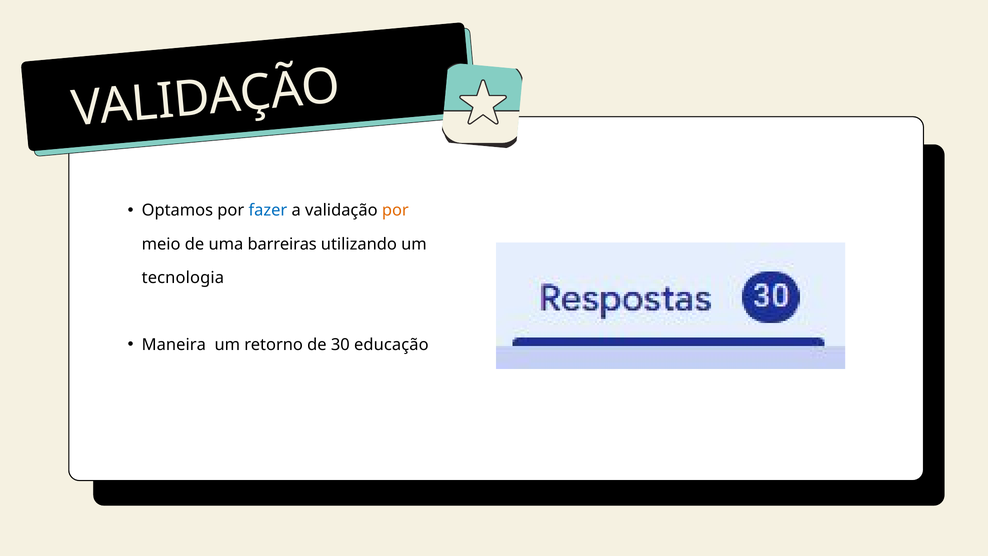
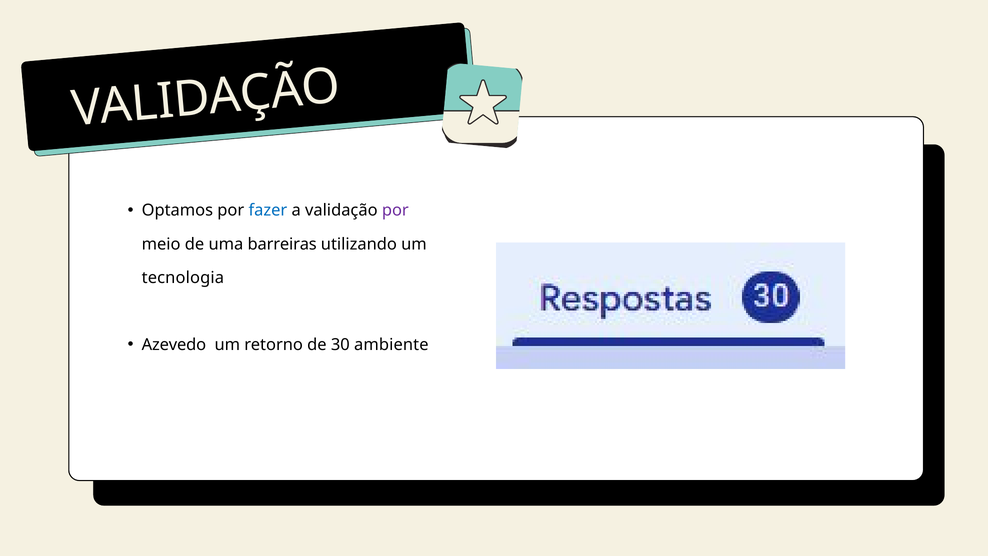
por at (395, 210) colour: orange -> purple
Maneira: Maneira -> Azevedo
educação: educação -> ambiente
